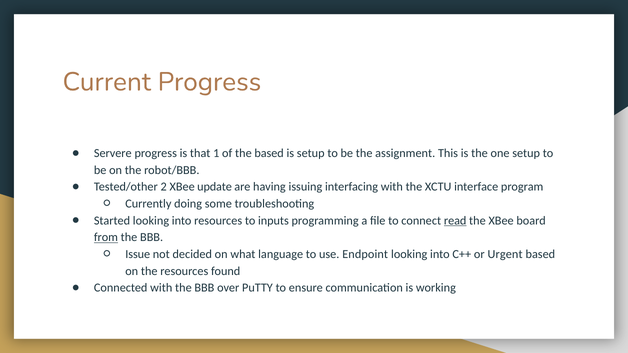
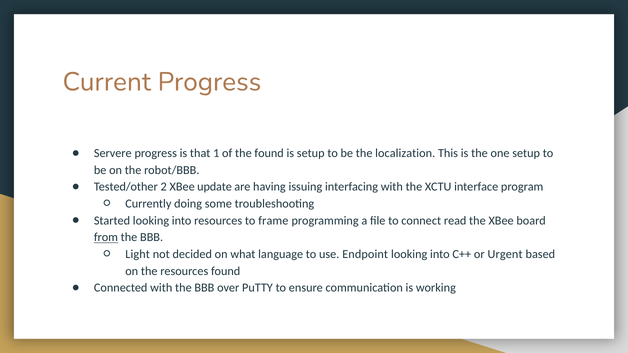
the based: based -> found
assignment: assignment -> localization
inputs: inputs -> frame
read underline: present -> none
Issue: Issue -> Light
